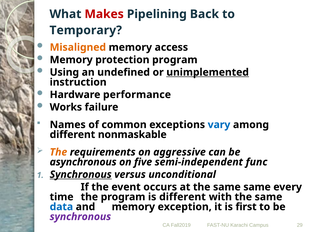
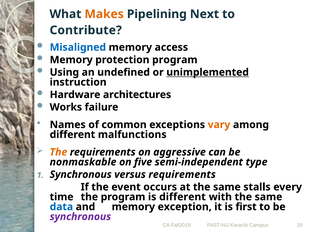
Makes colour: red -> orange
Back: Back -> Next
Temporary: Temporary -> Contribute
Misaligned colour: orange -> blue
performance: performance -> architectures
vary colour: blue -> orange
nonmaskable: nonmaskable -> malfunctions
asynchronous: asynchronous -> nonmaskable
func: func -> type
Synchronous at (81, 175) underline: present -> none
versus unconditional: unconditional -> requirements
same same: same -> stalls
